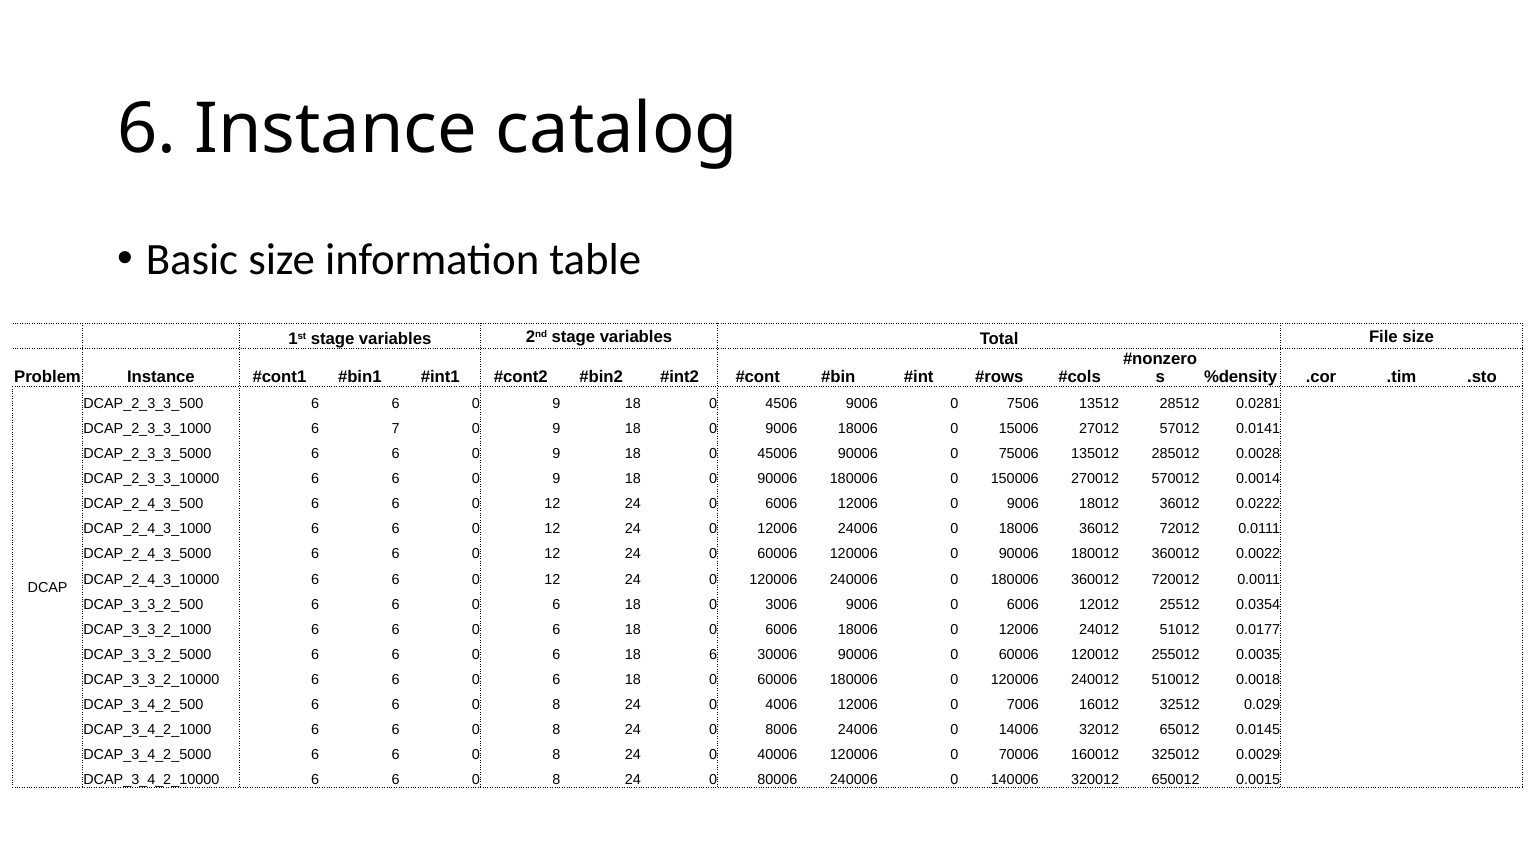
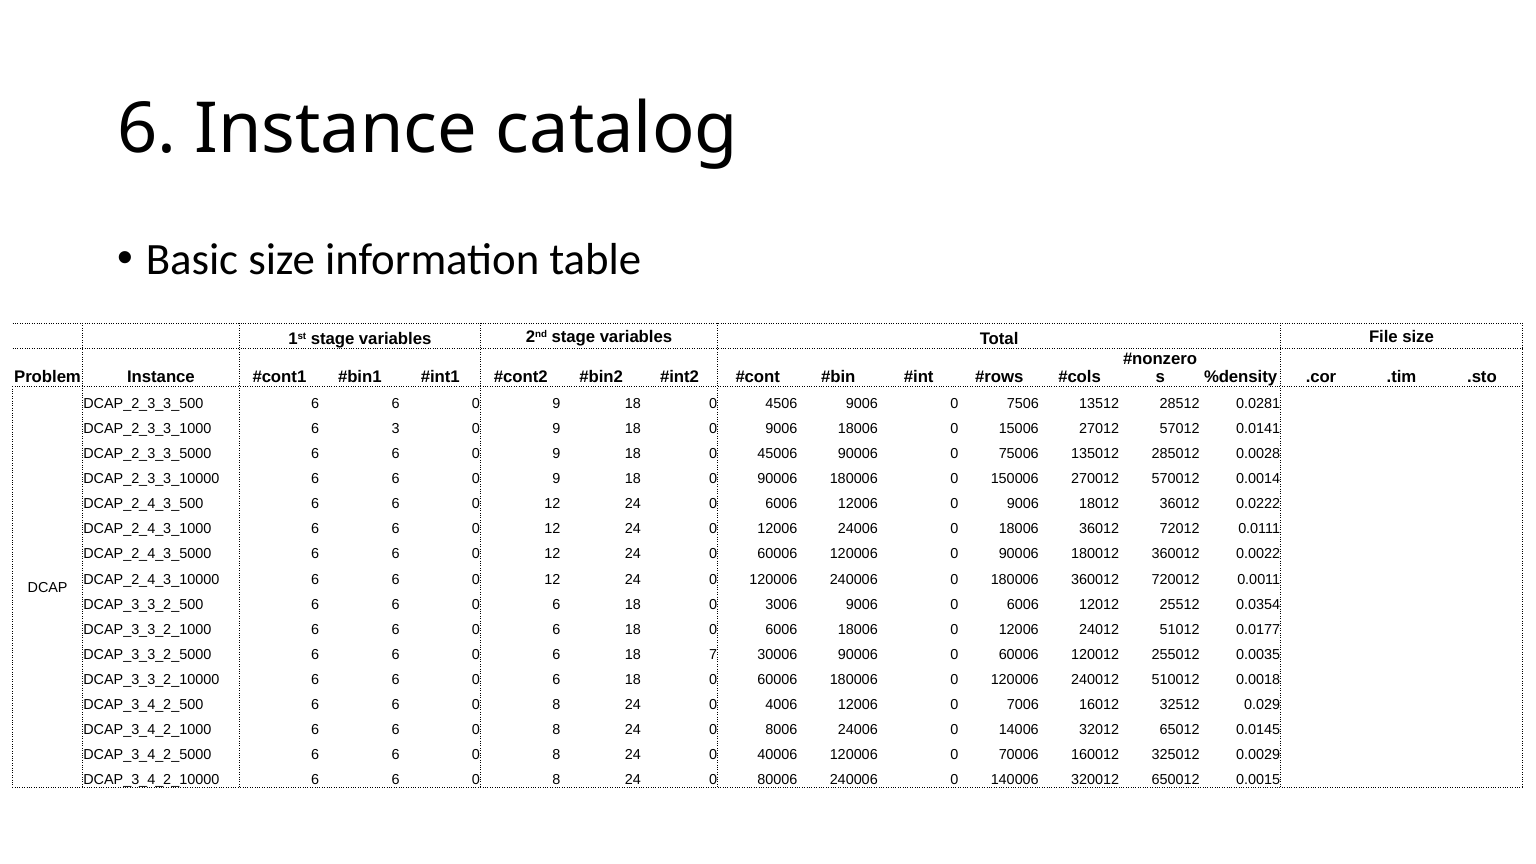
7: 7 -> 3
18 6: 6 -> 7
